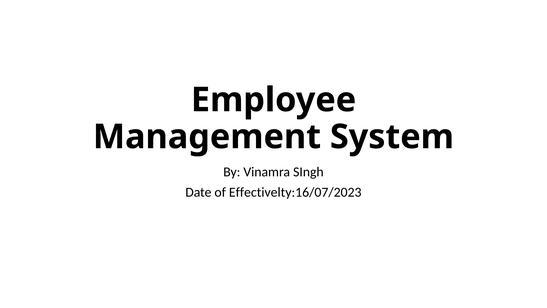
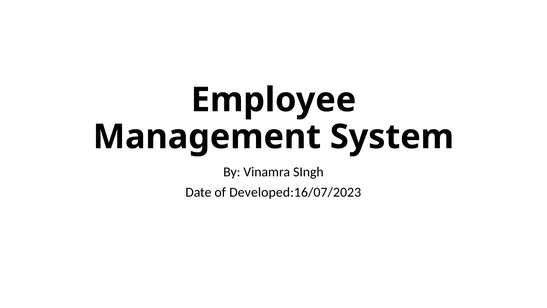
Effectivelty:16/07/2023: Effectivelty:16/07/2023 -> Developed:16/07/2023
